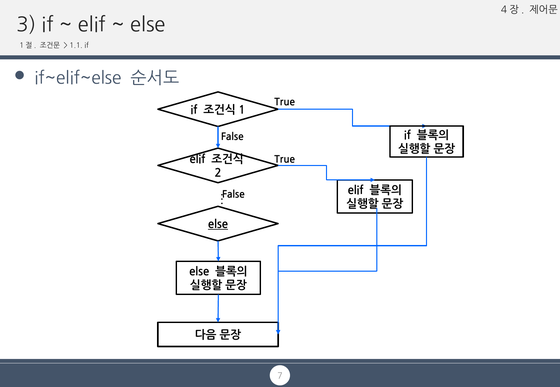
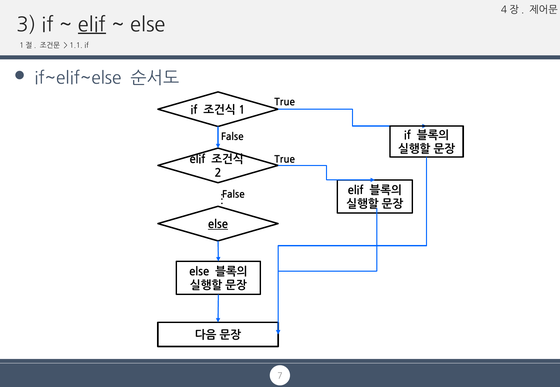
elif at (92, 25) underline: none -> present
